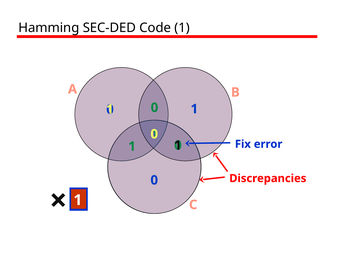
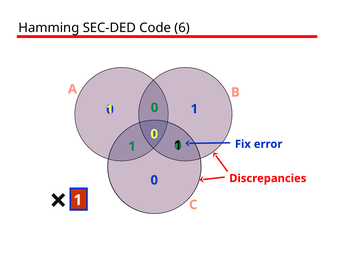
Code 1: 1 -> 6
